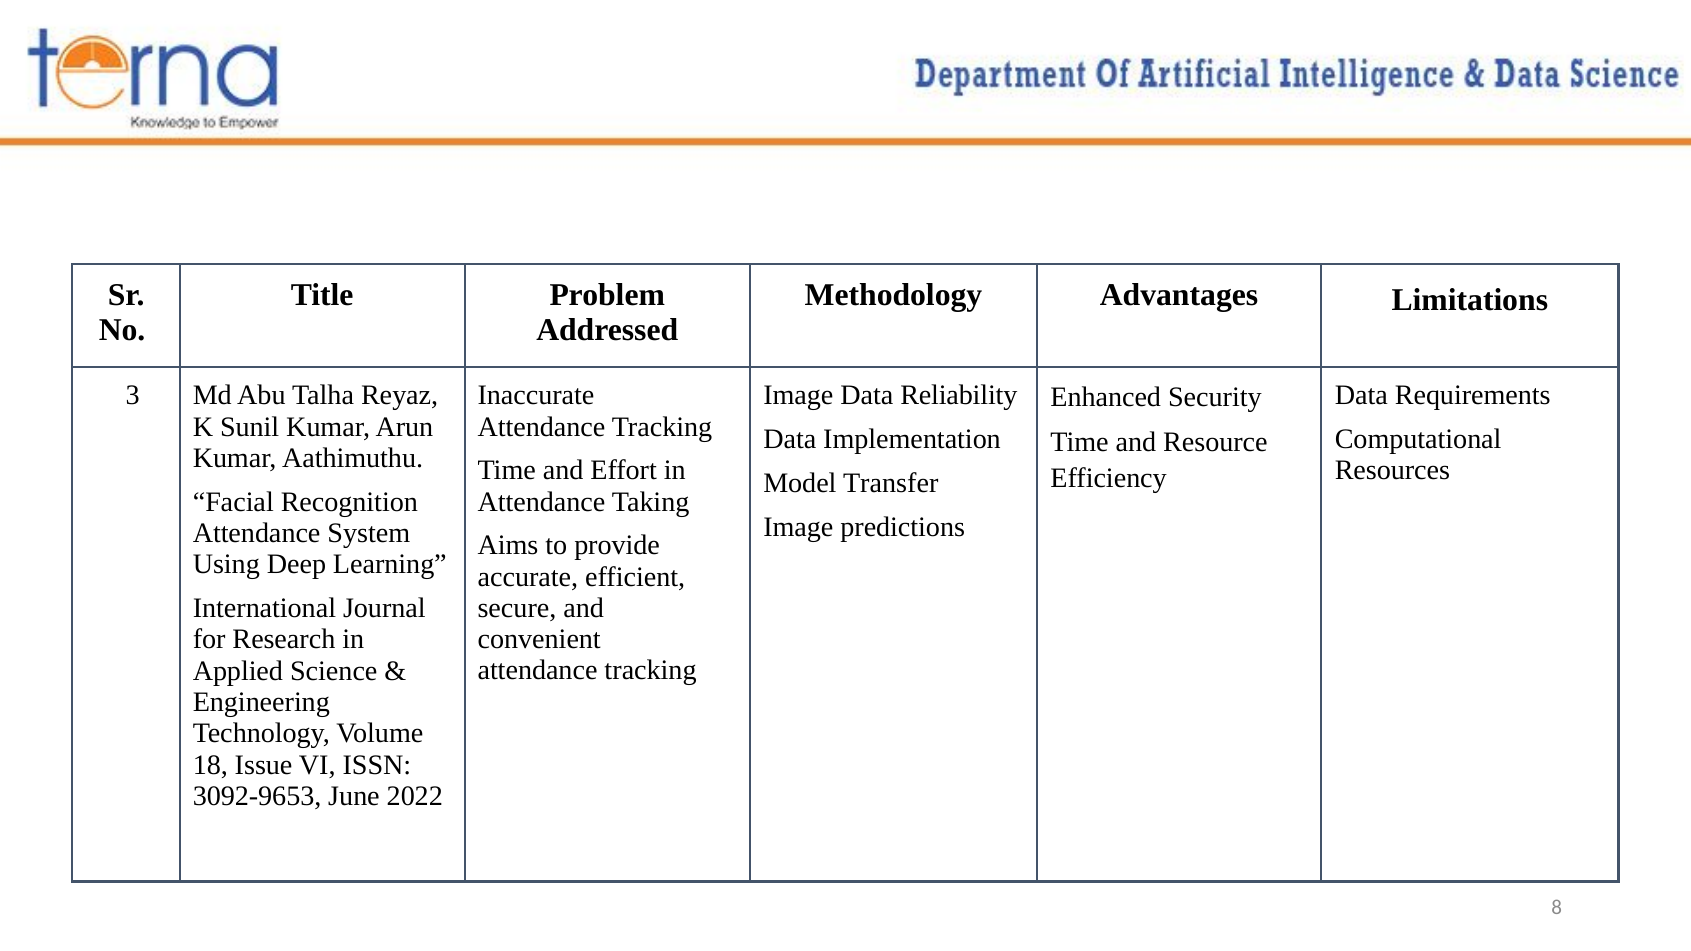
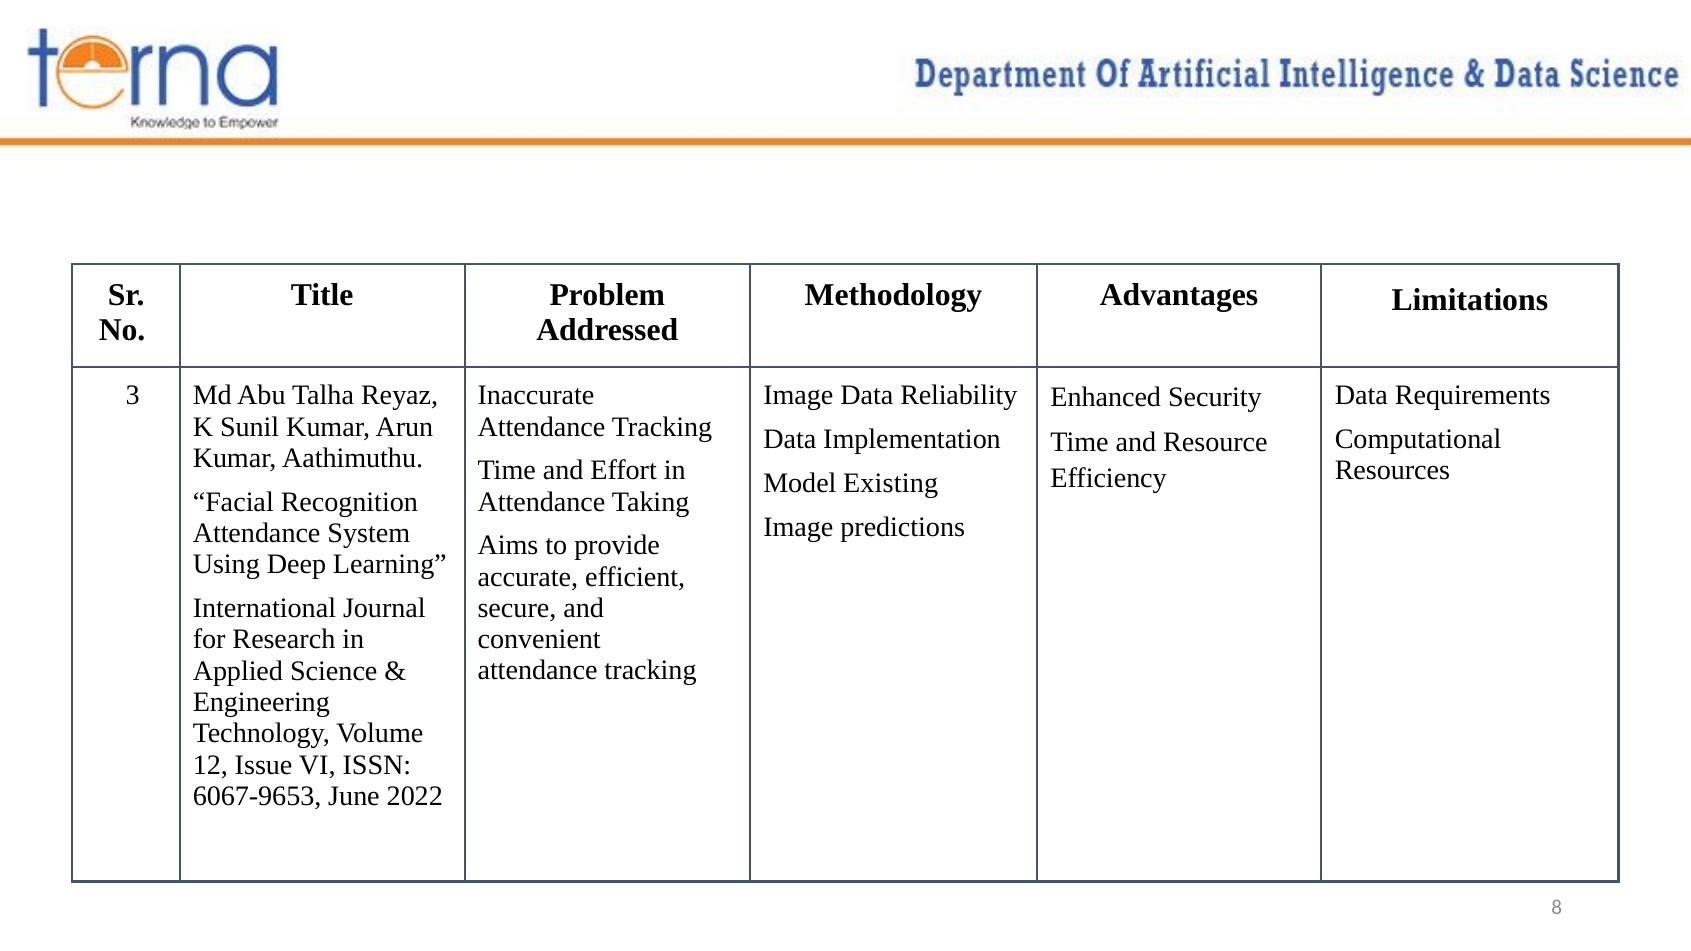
Transfer: Transfer -> Existing
18: 18 -> 12
3092-9653: 3092-9653 -> 6067-9653
